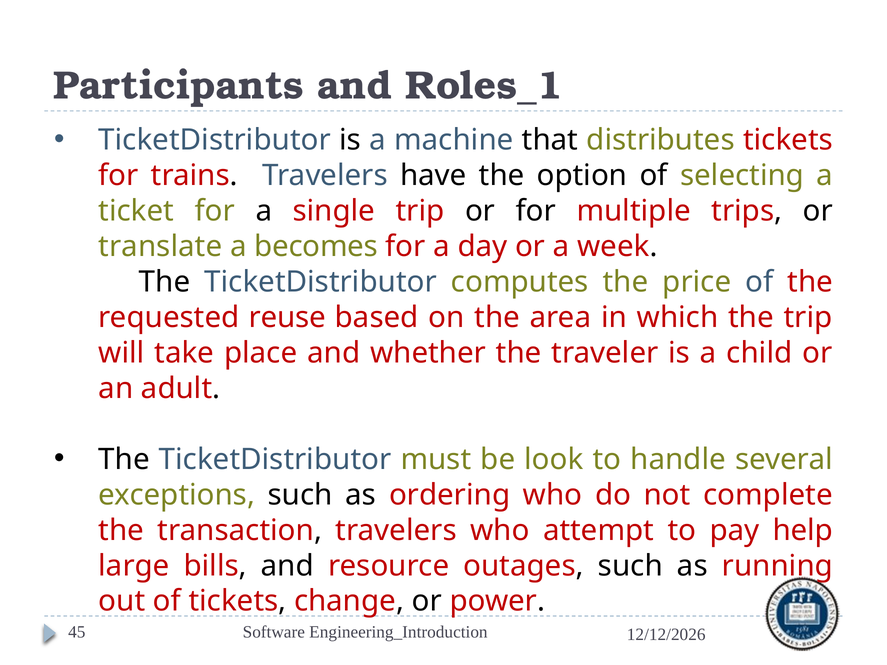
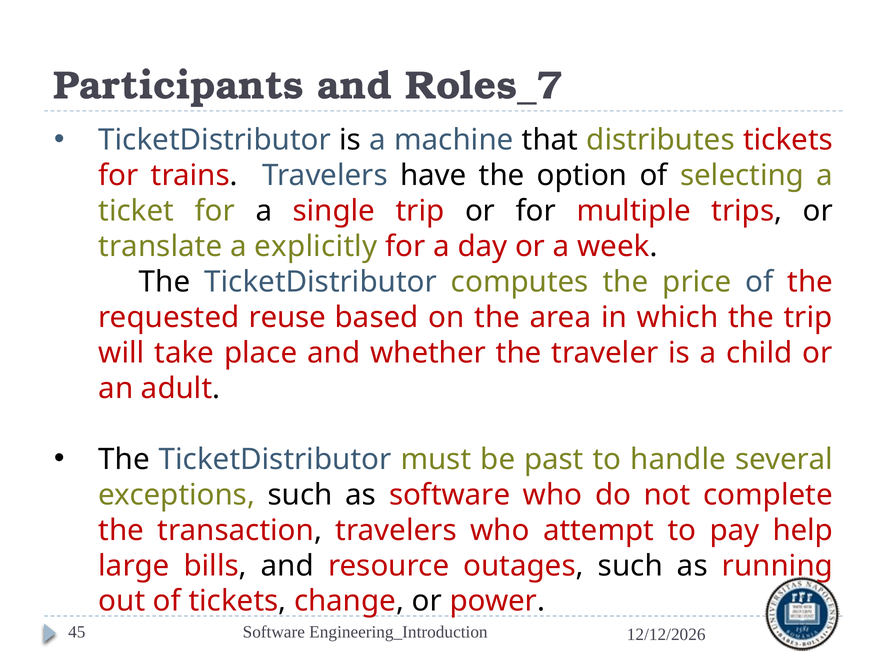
Roles_1: Roles_1 -> Roles_7
becomes: becomes -> explicitly
look: look -> past
as ordering: ordering -> software
